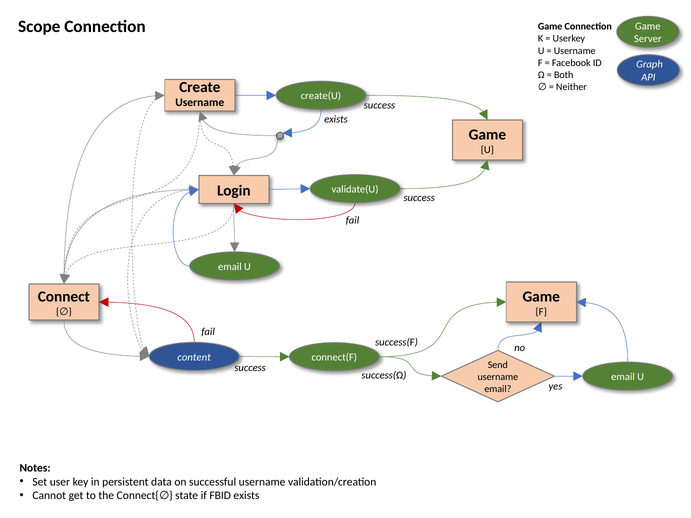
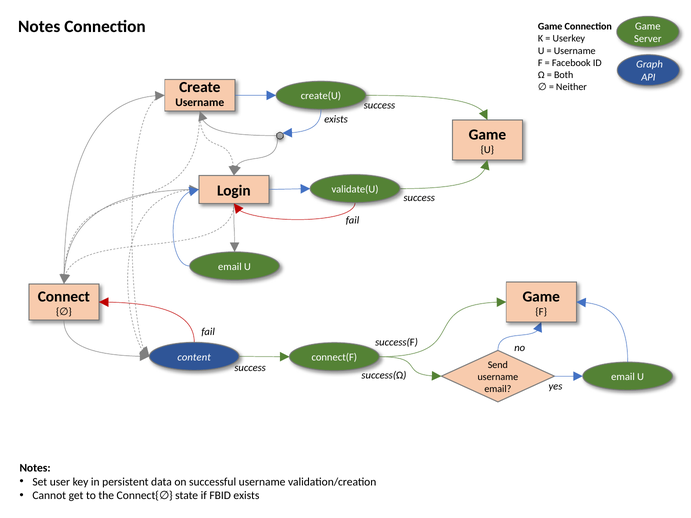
Scope at (39, 27): Scope -> Notes
